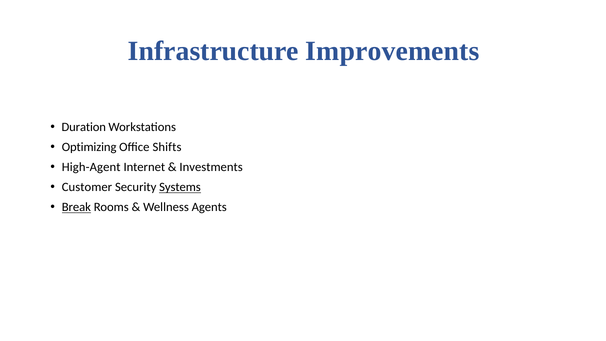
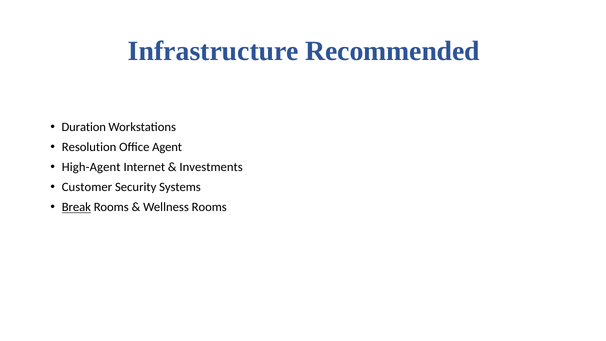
Improvements: Improvements -> Recommended
Optimizing: Optimizing -> Resolution
Shifts: Shifts -> Agent
Systems underline: present -> none
Wellness Agents: Agents -> Rooms
